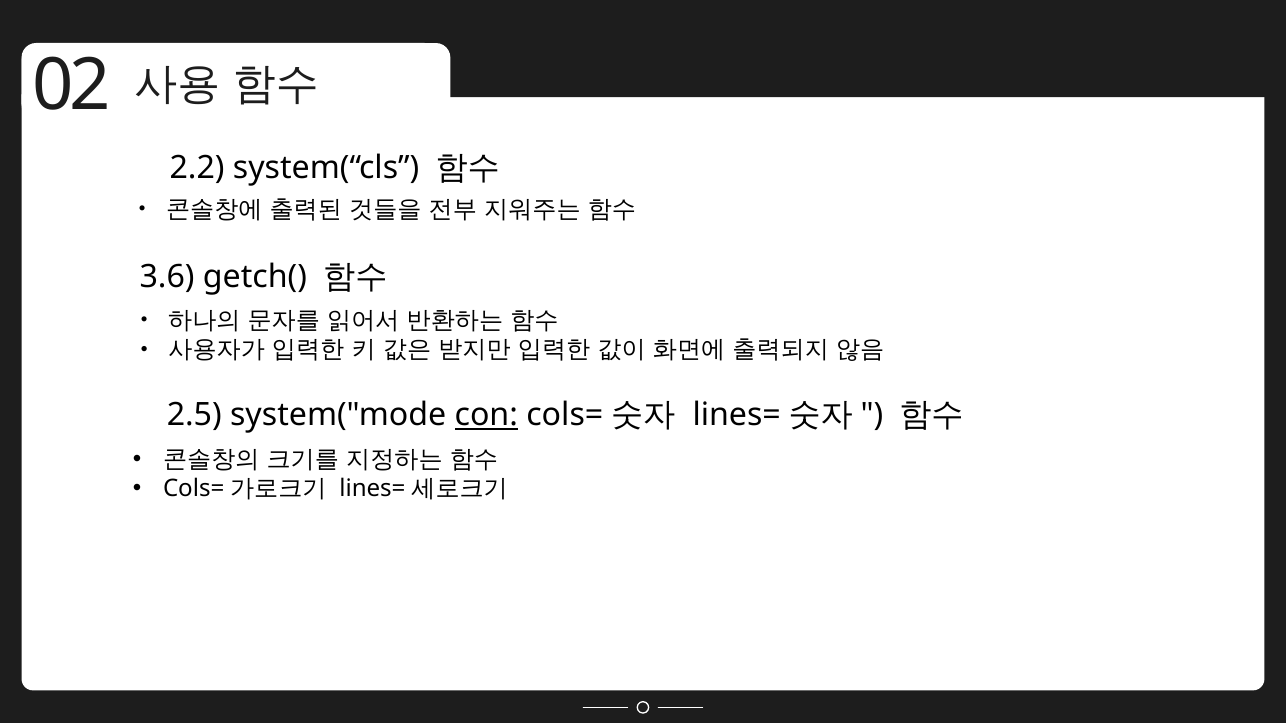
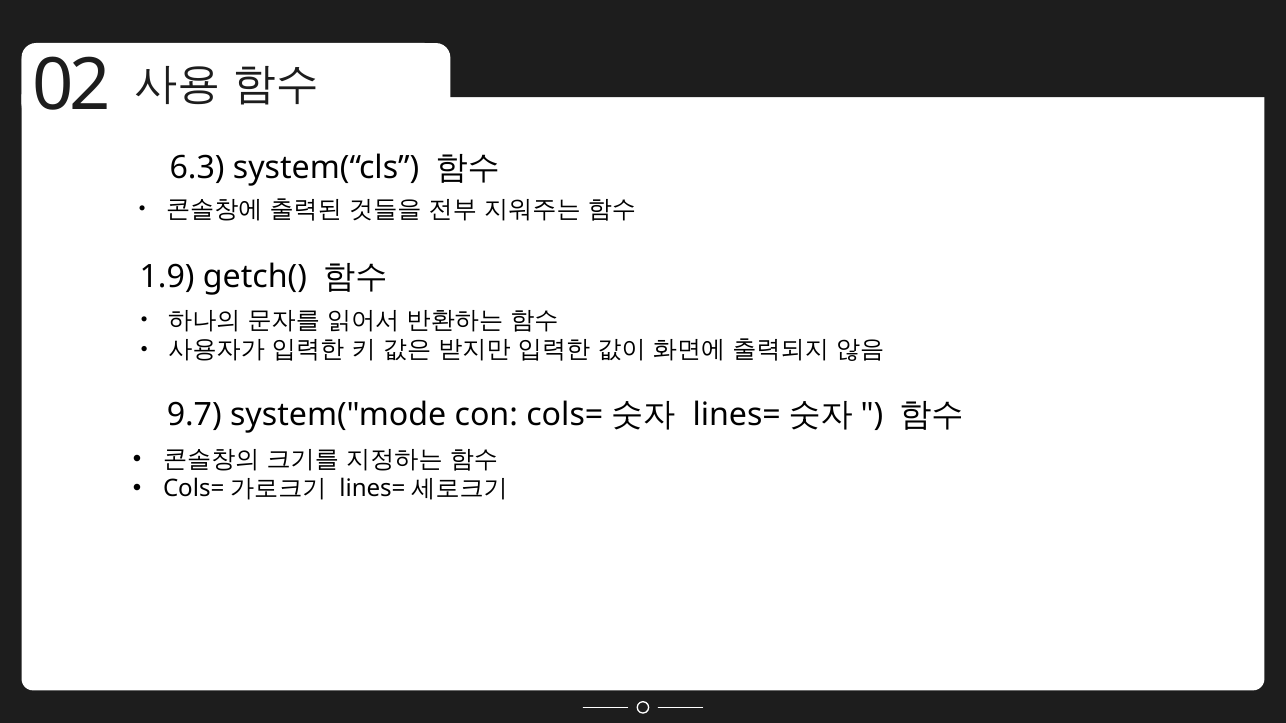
2.2: 2.2 -> 6.3
3.6: 3.6 -> 1.9
2.5: 2.5 -> 9.7
con underline: present -> none
